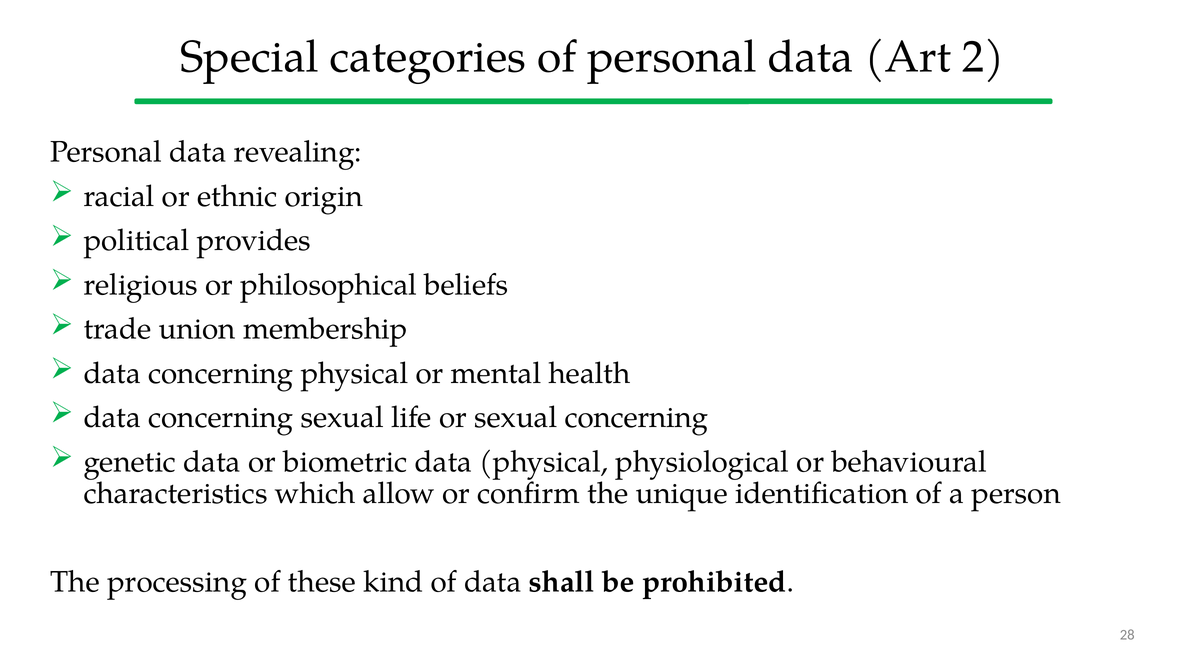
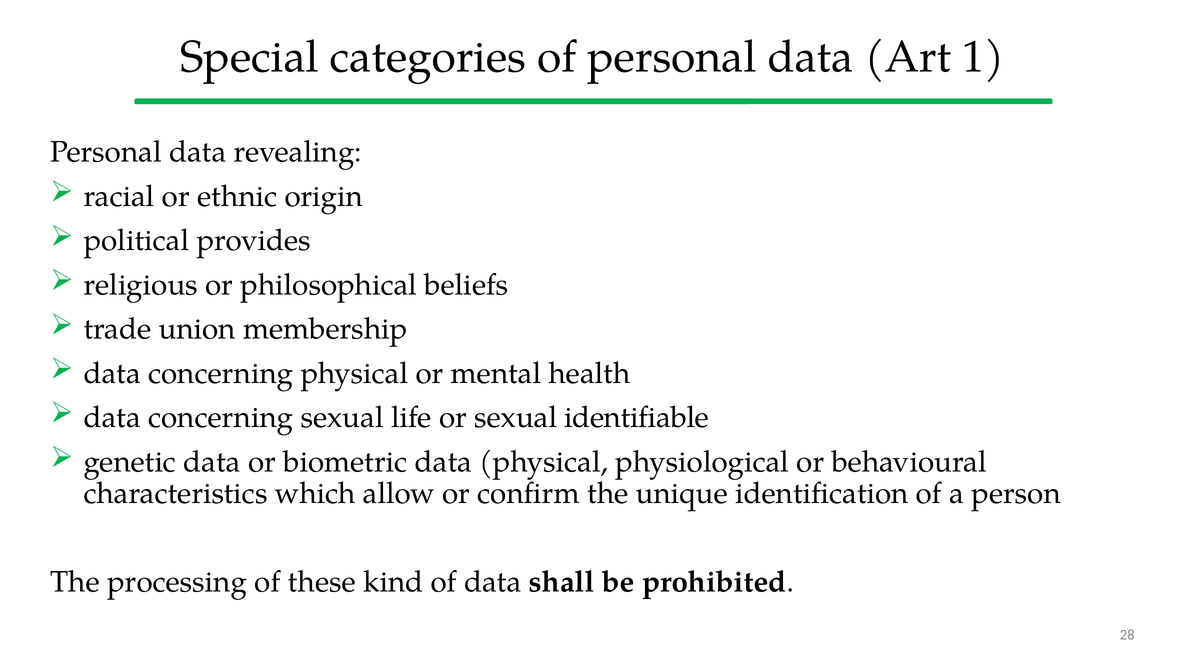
2: 2 -> 1
sexual concerning: concerning -> identifiable
